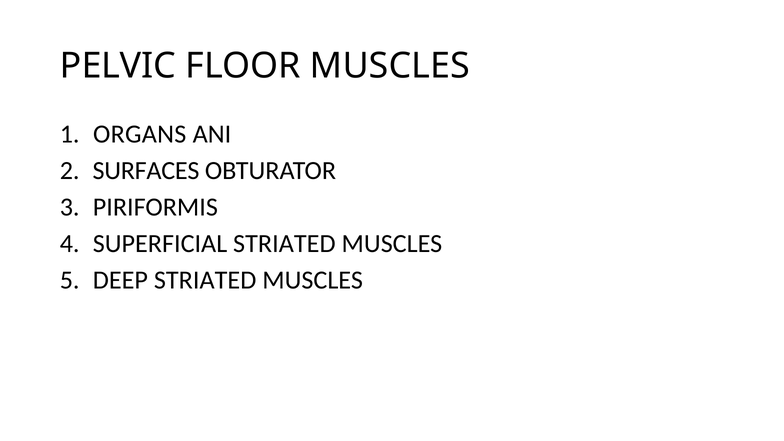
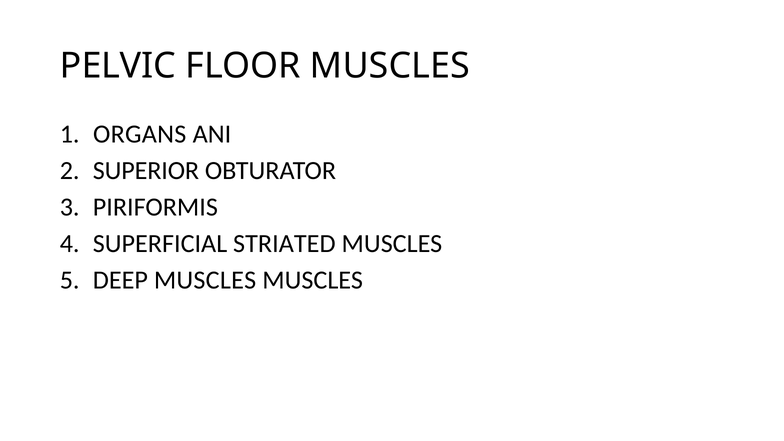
SURFACES: SURFACES -> SUPERIOR
DEEP STRIATED: STRIATED -> MUSCLES
